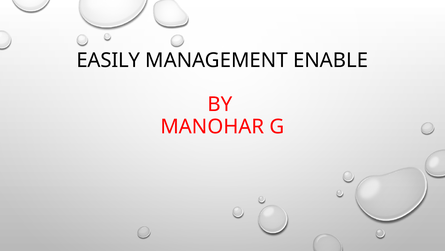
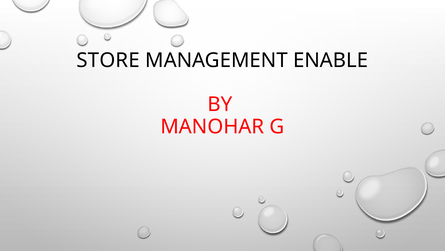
EASILY: EASILY -> STORE
